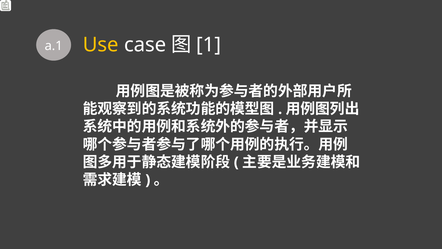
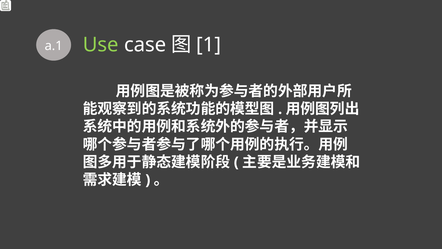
Use colour: yellow -> light green
